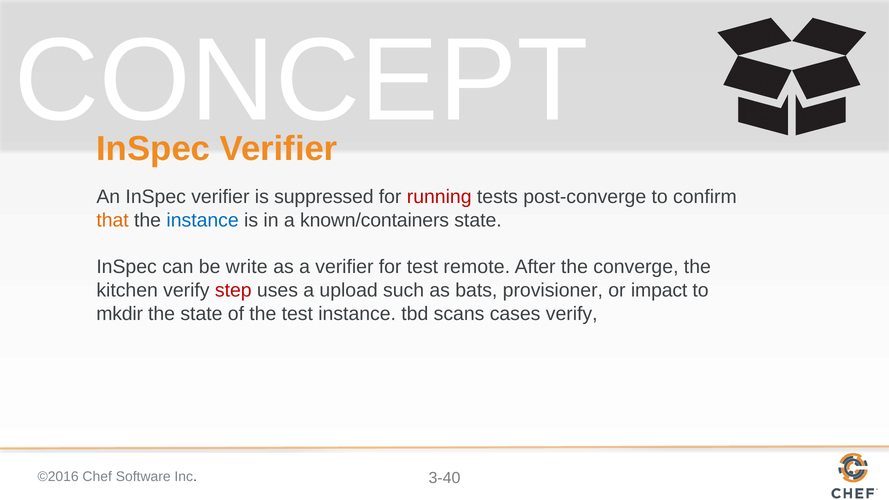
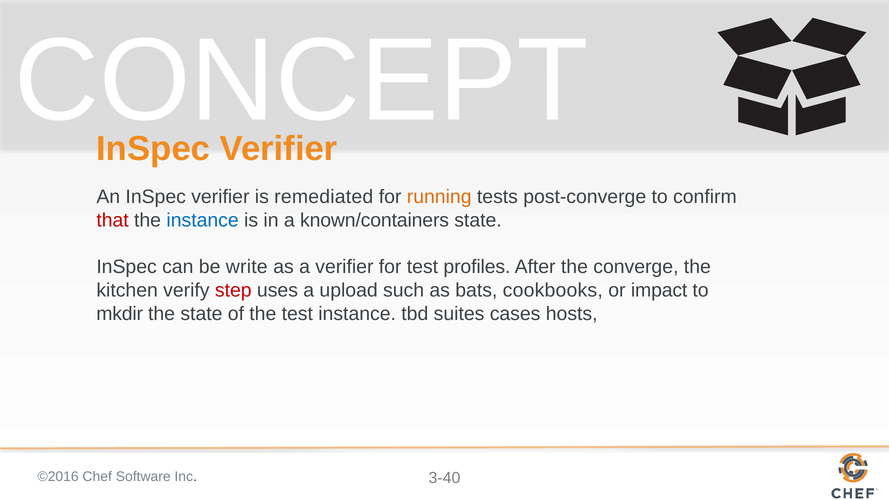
suppressed: suppressed -> remediated
running colour: red -> orange
that colour: orange -> red
remote: remote -> profiles
provisioner: provisioner -> cookbooks
scans: scans -> suites
cases verify: verify -> hosts
